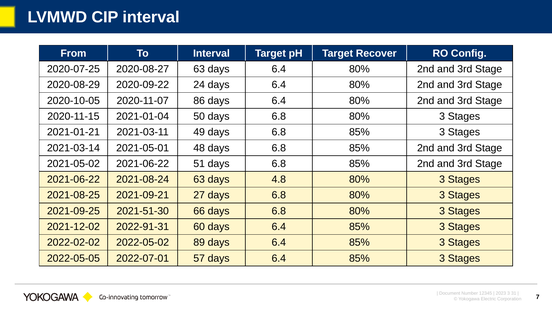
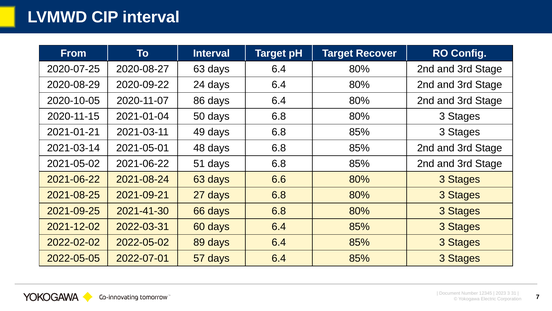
4.8: 4.8 -> 6.6
2021-51-30: 2021-51-30 -> 2021-41-30
2022-91-31: 2022-91-31 -> 2022-03-31
